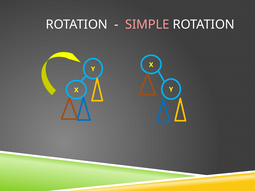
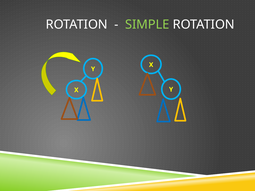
SIMPLE colour: pink -> light green
